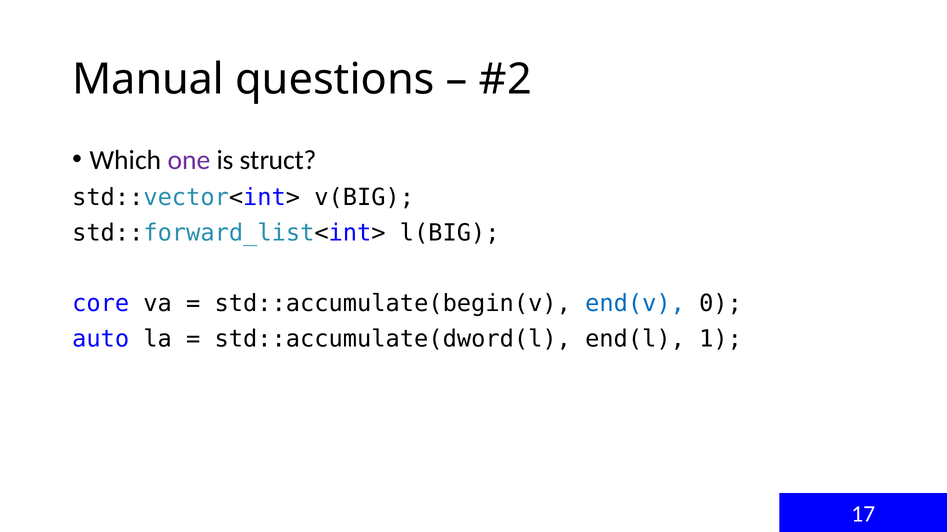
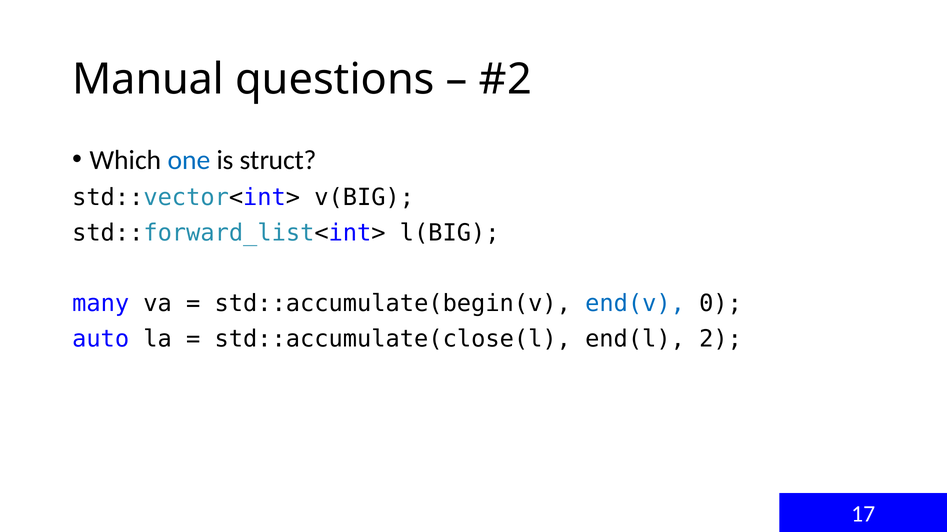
one colour: purple -> blue
core: core -> many
std::accumulate(dword(l: std::accumulate(dword(l -> std::accumulate(close(l
1: 1 -> 2
